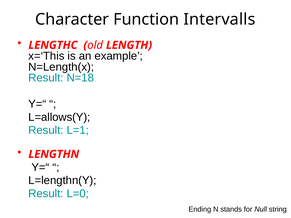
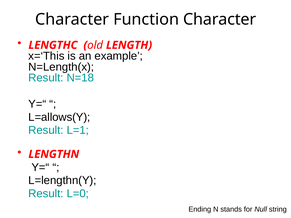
Function Intervalls: Intervalls -> Character
